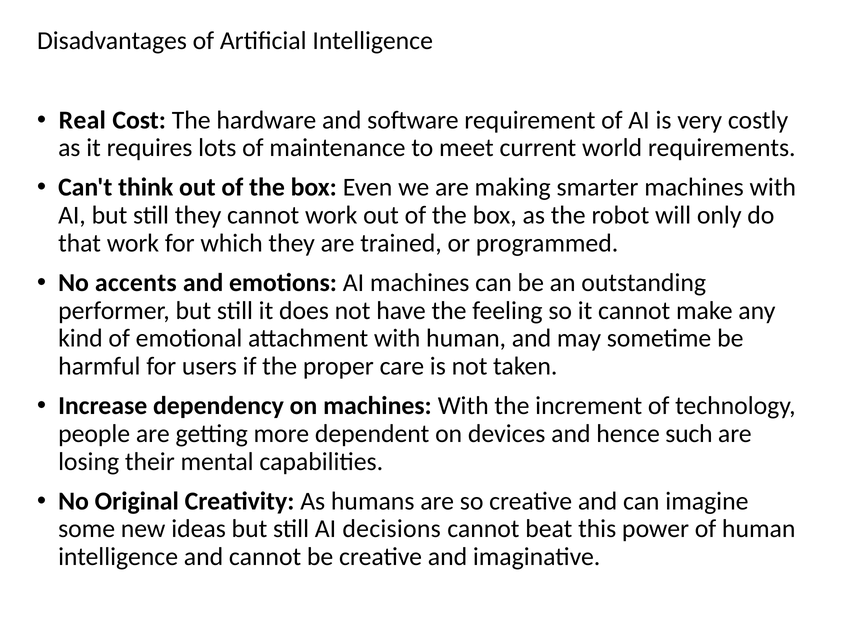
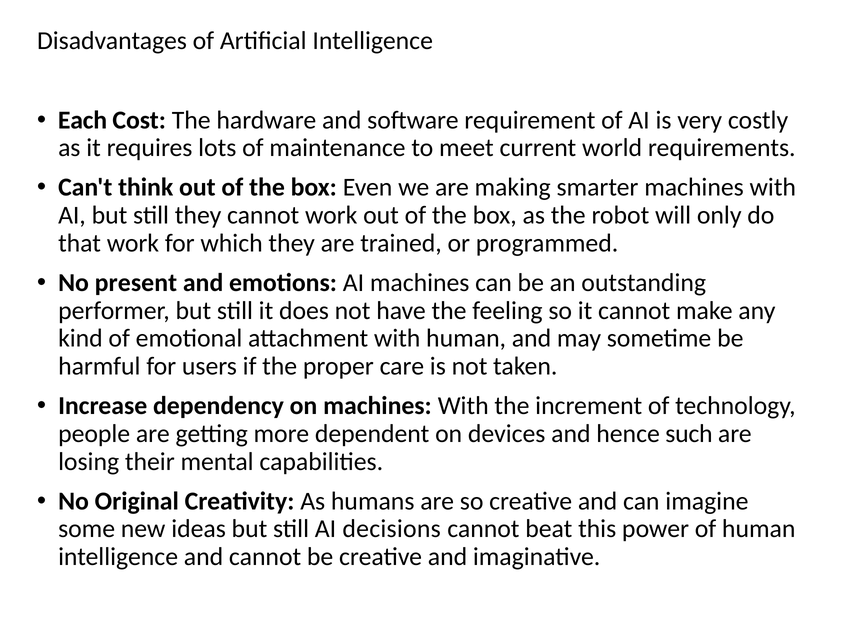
Real: Real -> Each
accents: accents -> present
